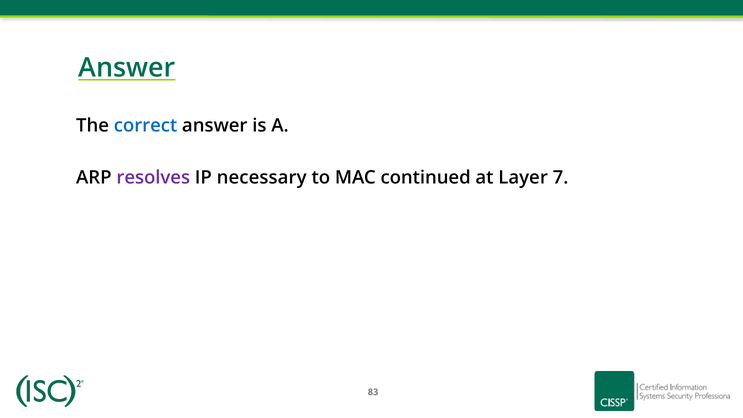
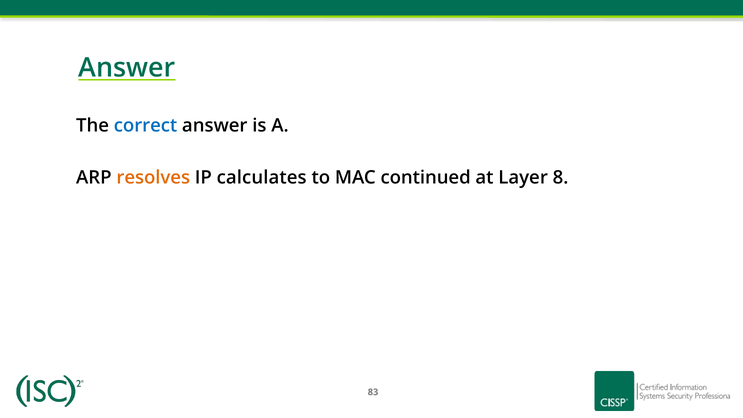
resolves colour: purple -> orange
necessary: necessary -> calculates
7: 7 -> 8
